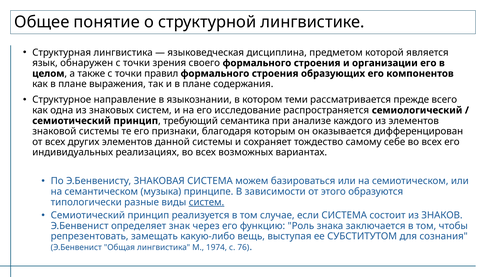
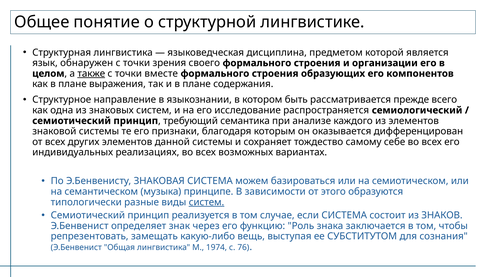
также underline: none -> present
правил: правил -> вместе
теми: теми -> быть
